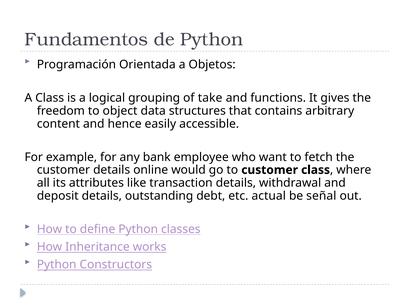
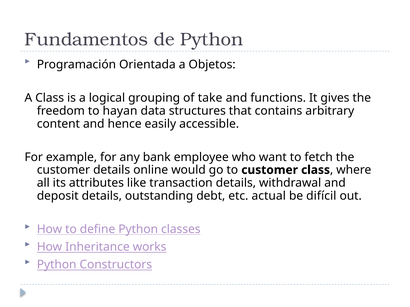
object: object -> hayan
señal: señal -> difícil
